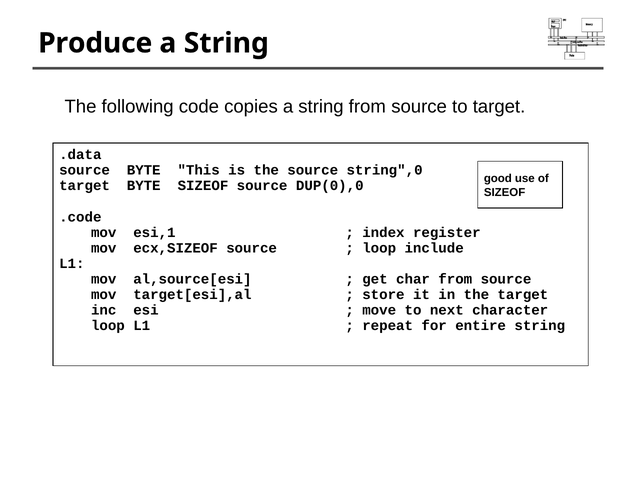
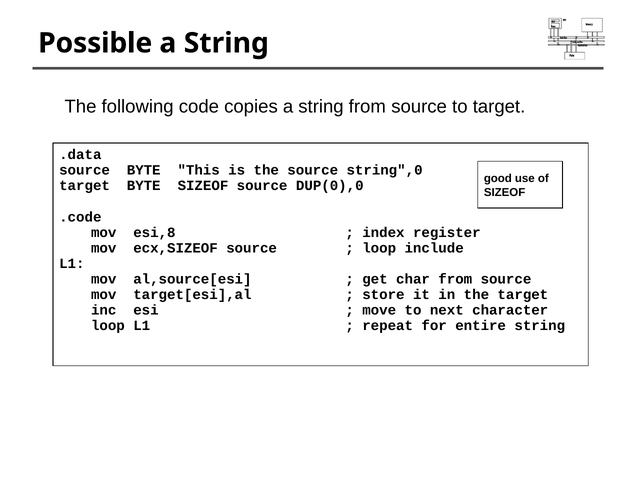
Produce: Produce -> Possible
esi,1: esi,1 -> esi,8
